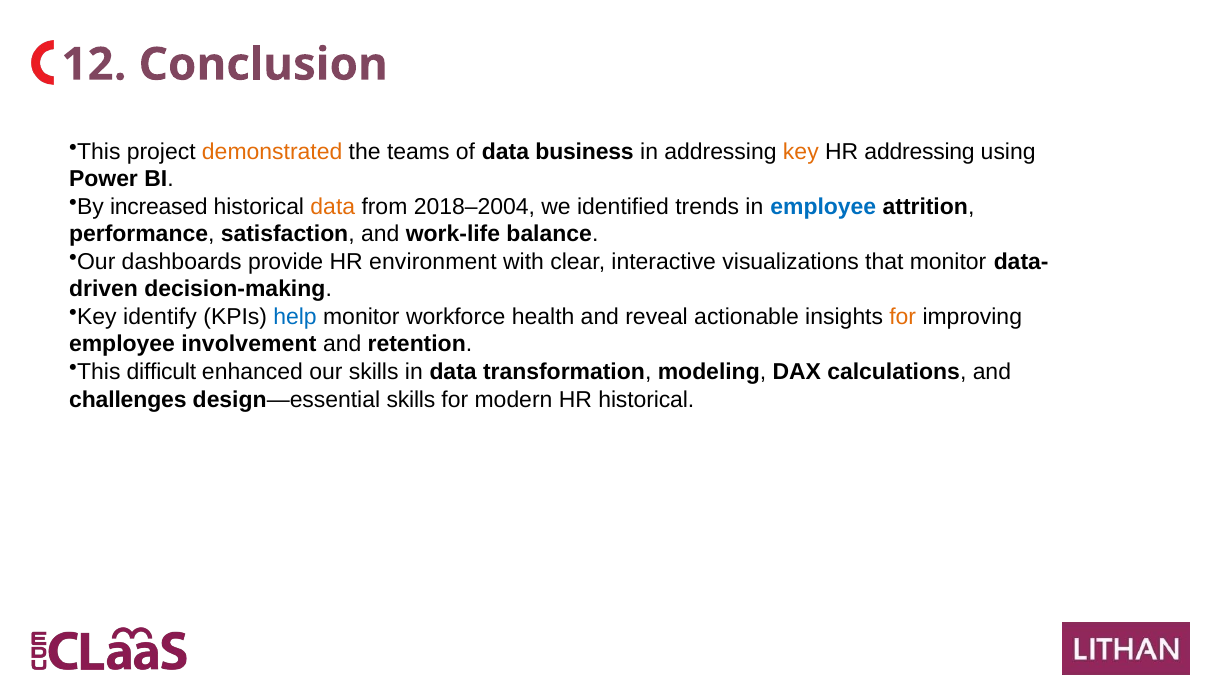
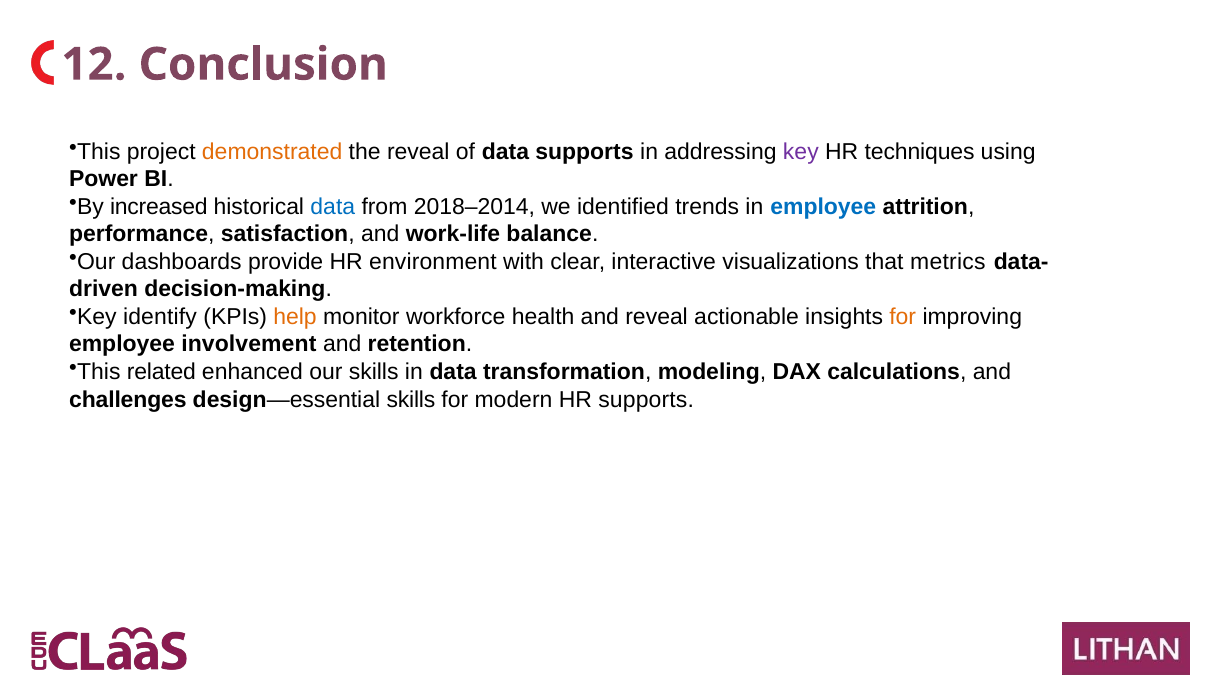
the teams: teams -> reveal
data business: business -> supports
key at (801, 152) colour: orange -> purple
HR addressing: addressing -> techniques
data at (333, 207) colour: orange -> blue
2018–2004: 2018–2004 -> 2018–2014
that monitor: monitor -> metrics
help colour: blue -> orange
difficult: difficult -> related
HR historical: historical -> supports
